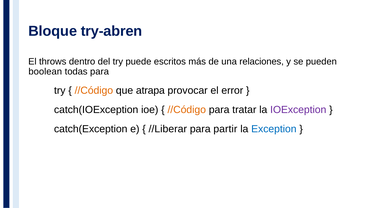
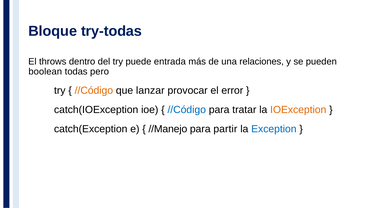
try-abren: try-abren -> try-todas
escritos: escritos -> entrada
todas para: para -> pero
atrapa: atrapa -> lanzar
//Código at (187, 110) colour: orange -> blue
IOException colour: purple -> orange
//Liberar: //Liberar -> //Manejo
